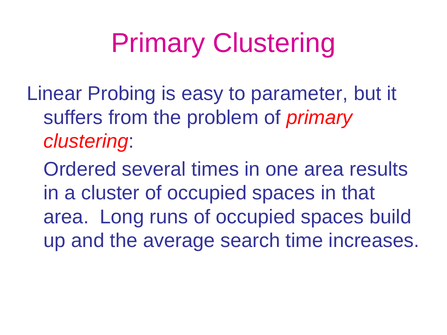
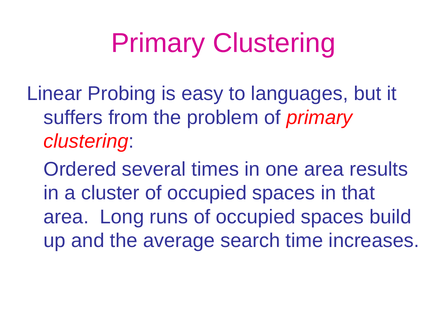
parameter: parameter -> languages
